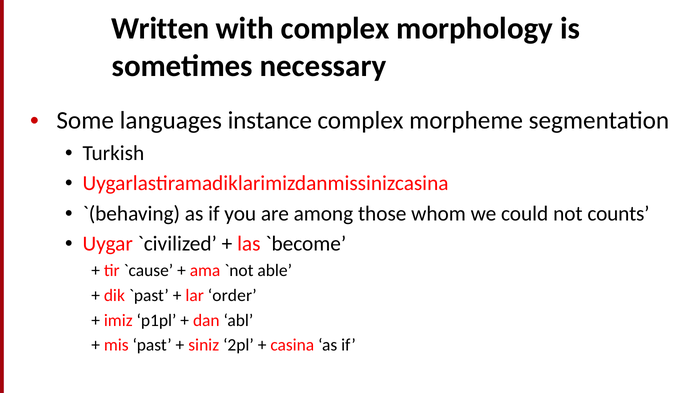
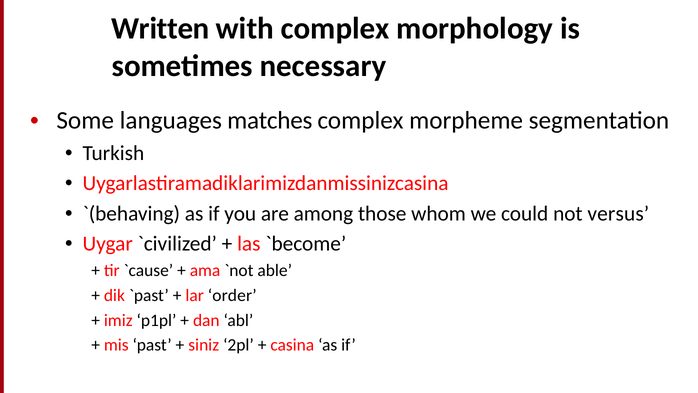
instance: instance -> matches
counts: counts -> versus
